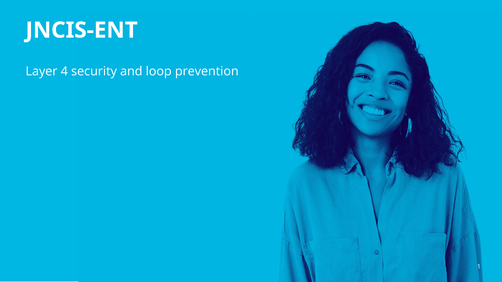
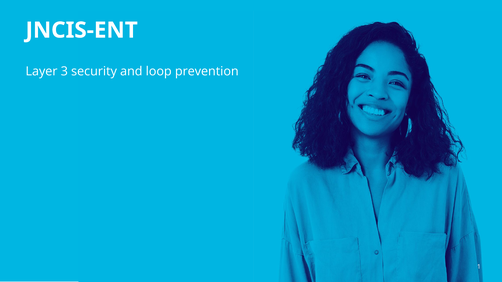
4: 4 -> 3
